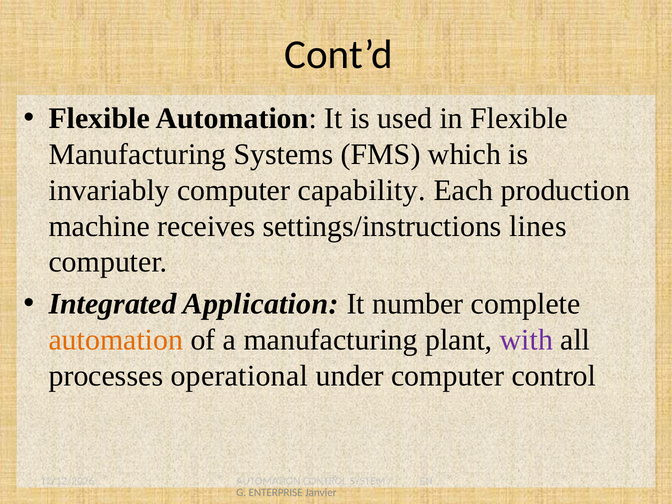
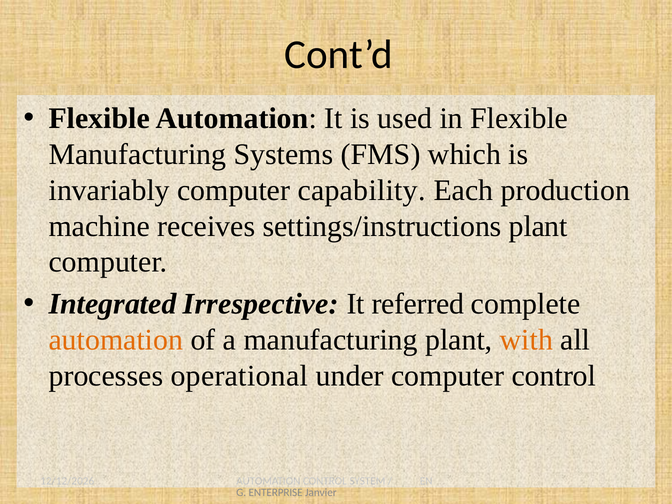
settings/instructions lines: lines -> plant
Application: Application -> Irrespective
number: number -> referred
with colour: purple -> orange
